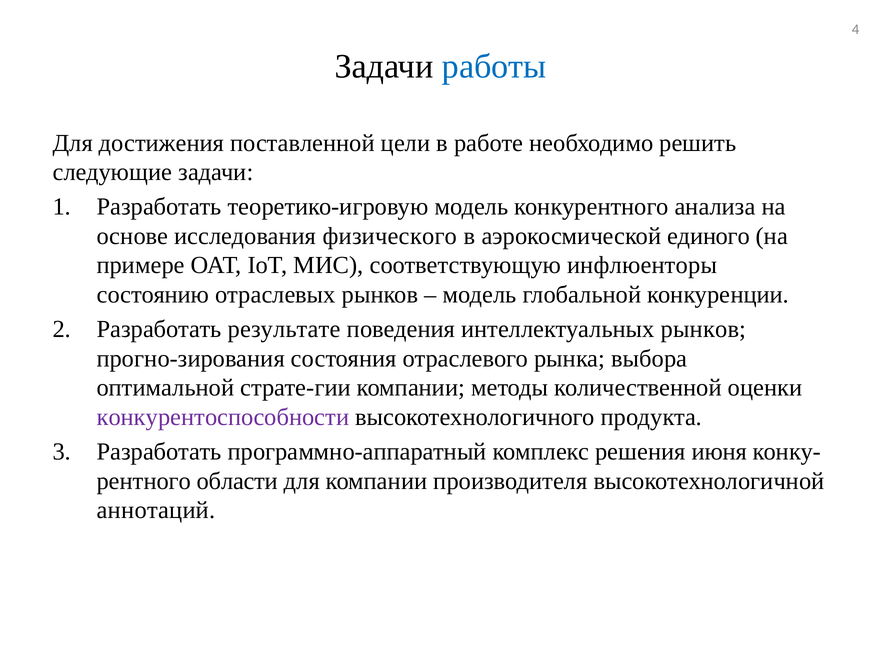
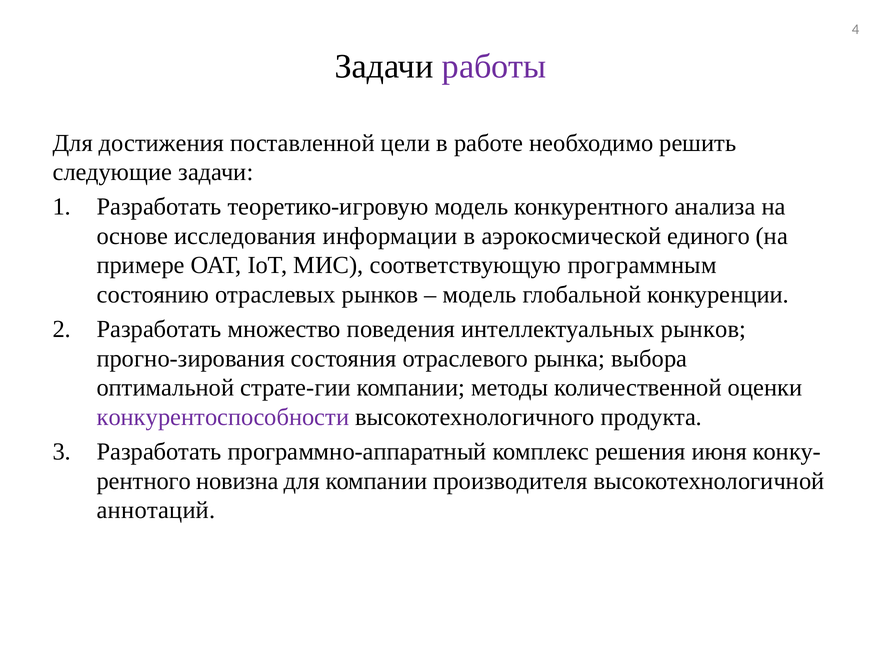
работы colour: blue -> purple
физического: физического -> информации
инфлюенторы: инфлюенторы -> программным
результате: результате -> множество
области: области -> новизна
